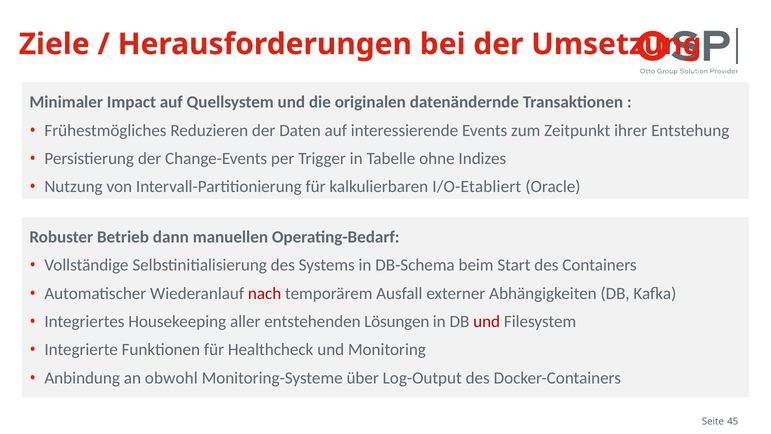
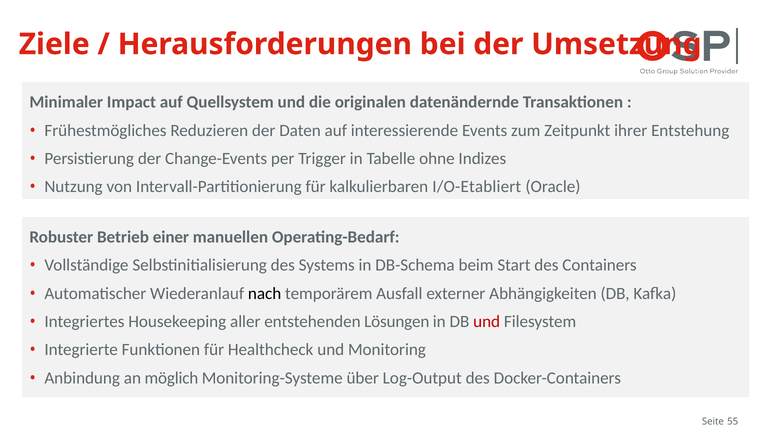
dann: dann -> einer
nach colour: red -> black
obwohl: obwohl -> möglich
45: 45 -> 55
